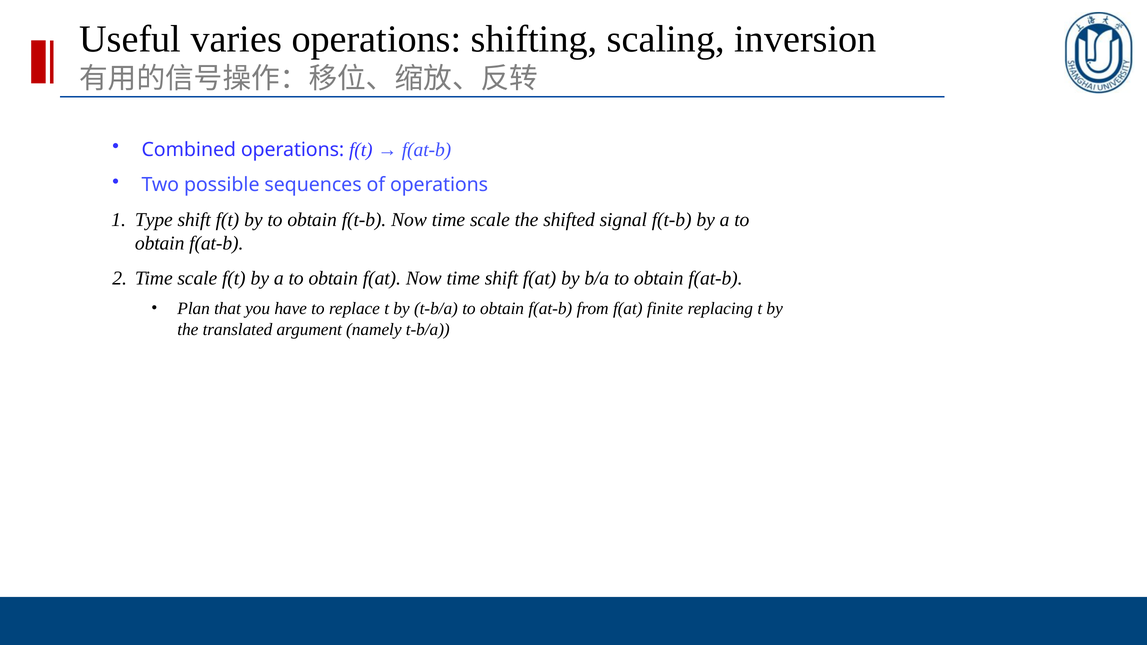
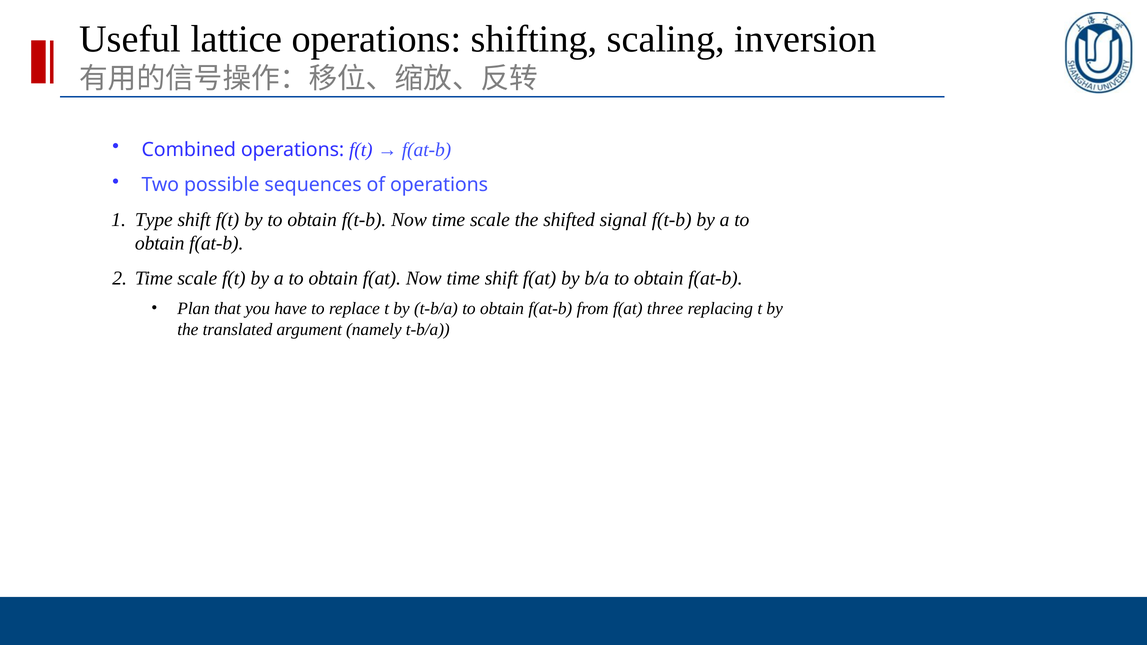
varies: varies -> lattice
finite: finite -> three
